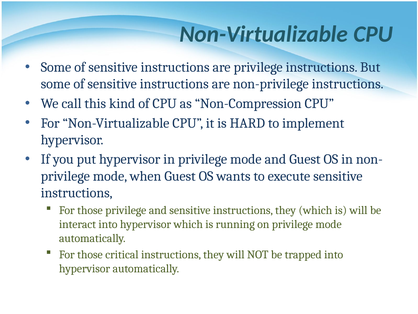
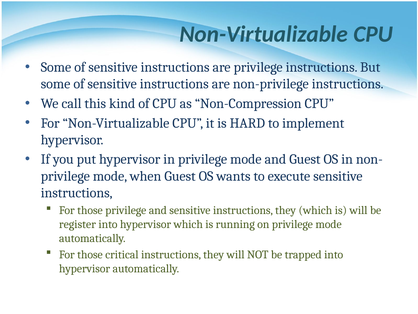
interact: interact -> register
